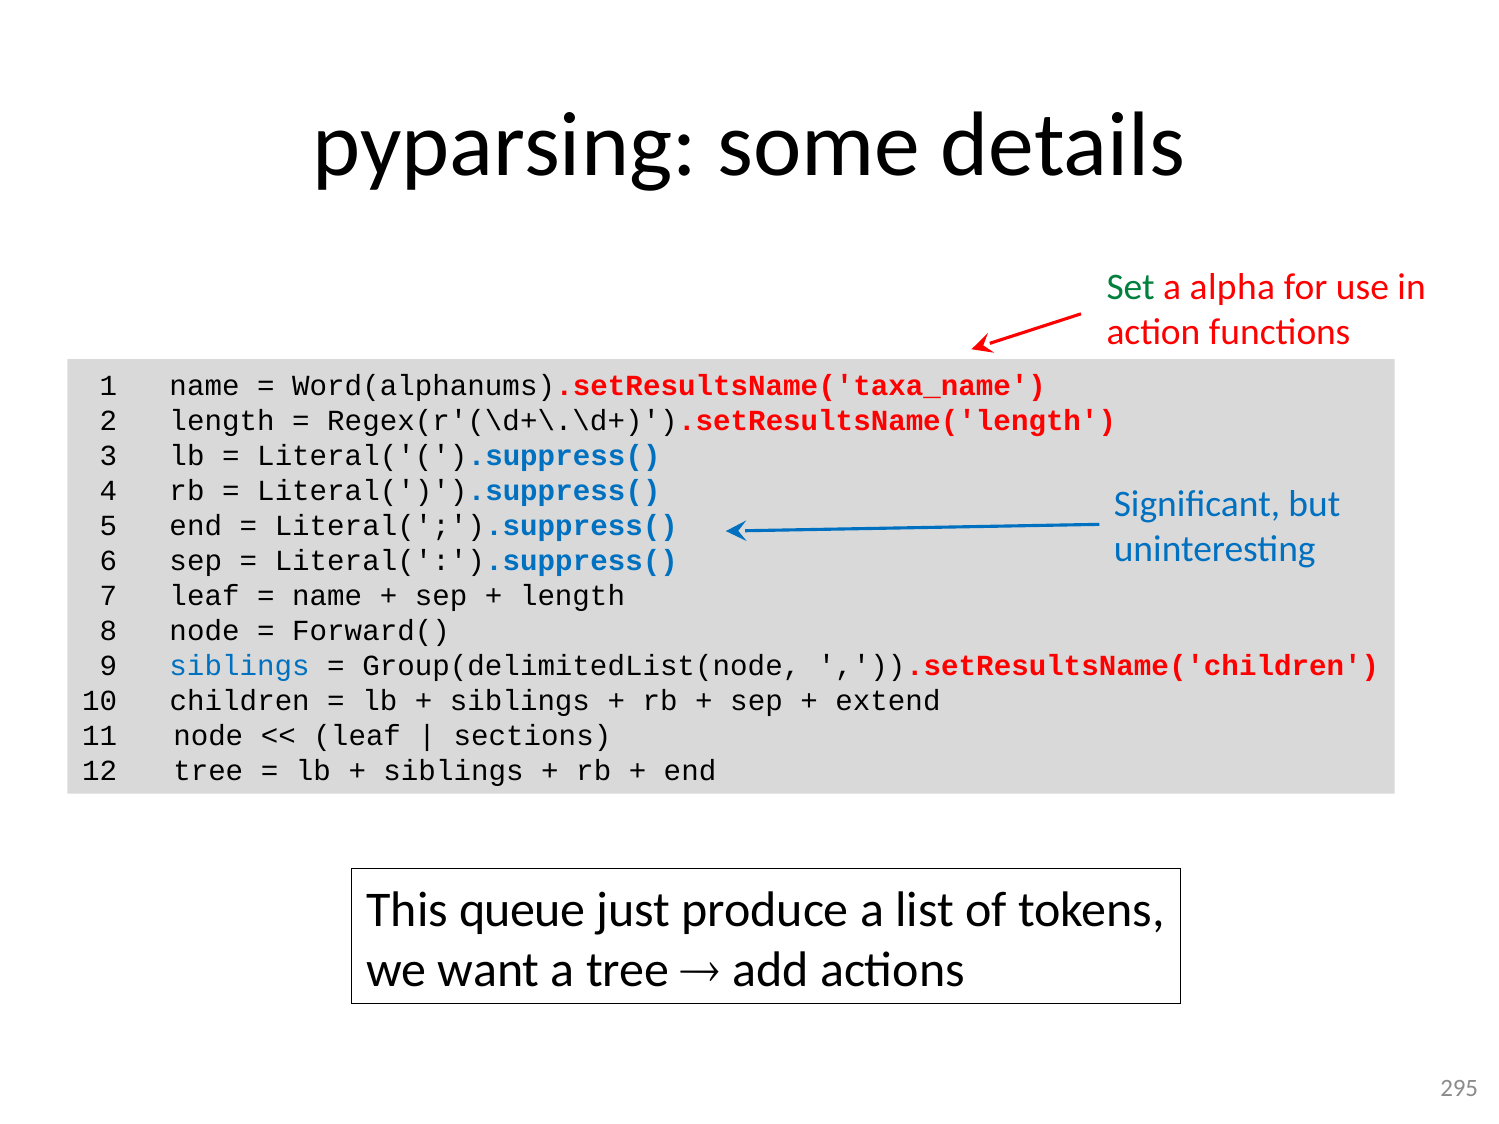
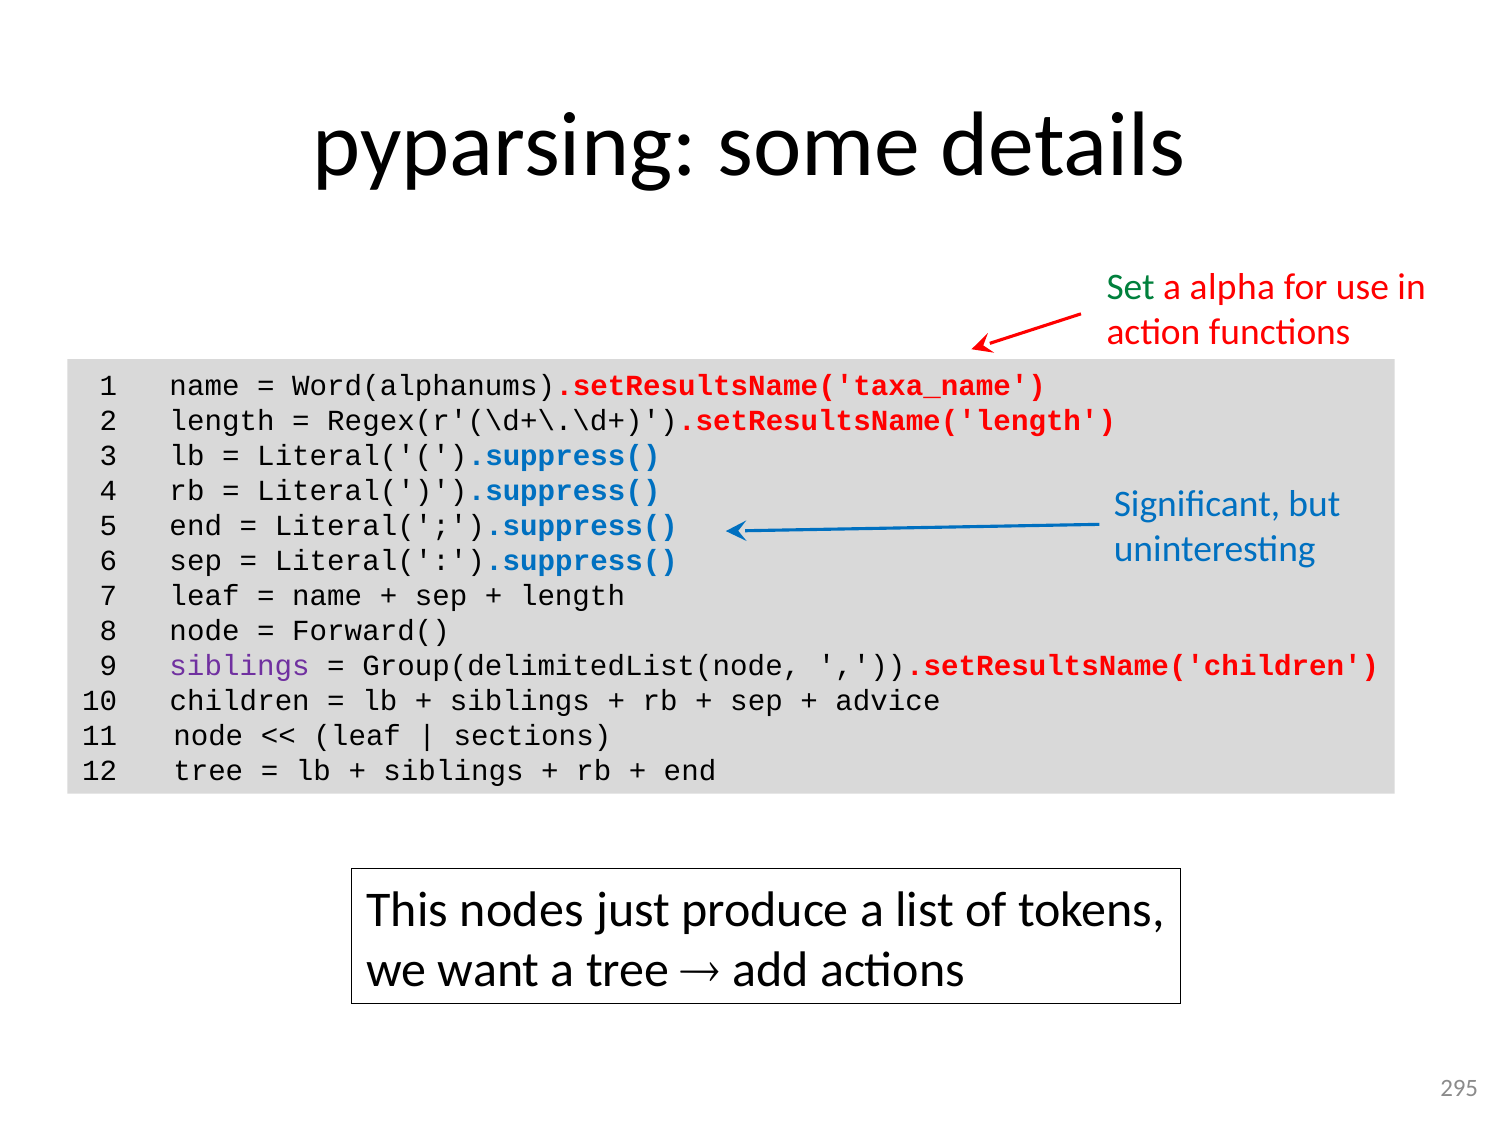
siblings at (240, 666) colour: blue -> purple
extend: extend -> advice
queue: queue -> nodes
